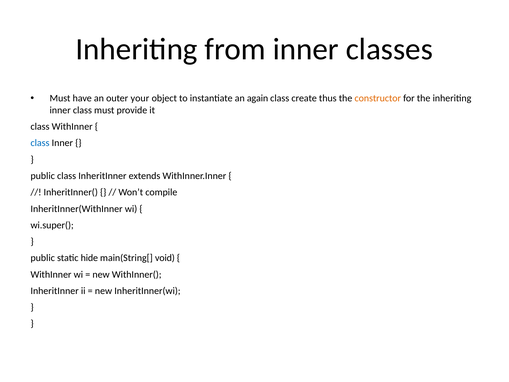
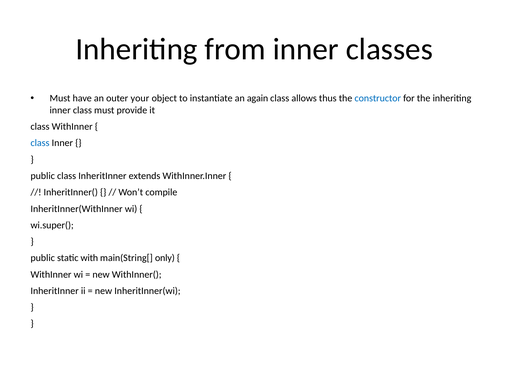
create: create -> allows
constructor colour: orange -> blue
hide: hide -> with
void: void -> only
